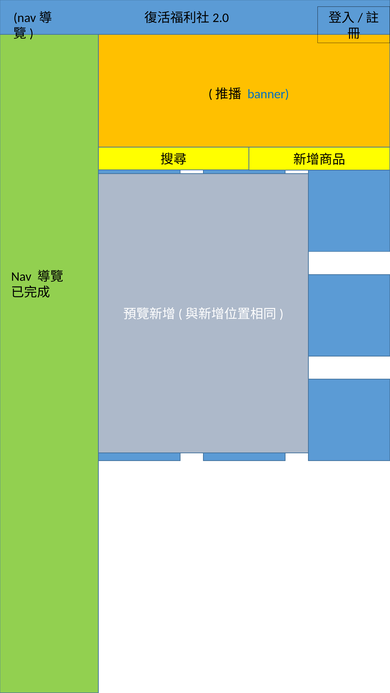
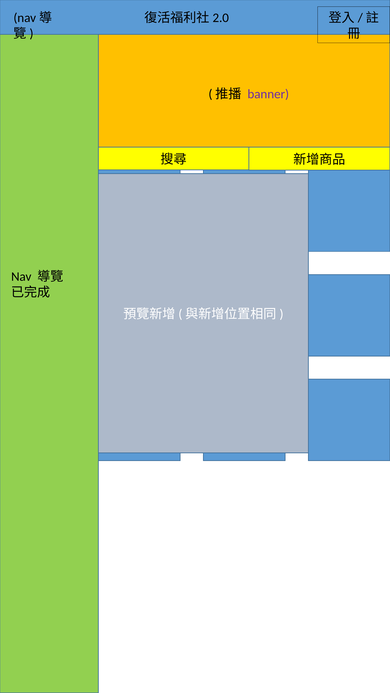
banner colour: blue -> purple
